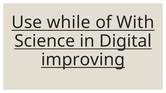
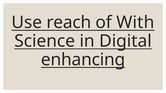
while: while -> reach
improving: improving -> enhancing
